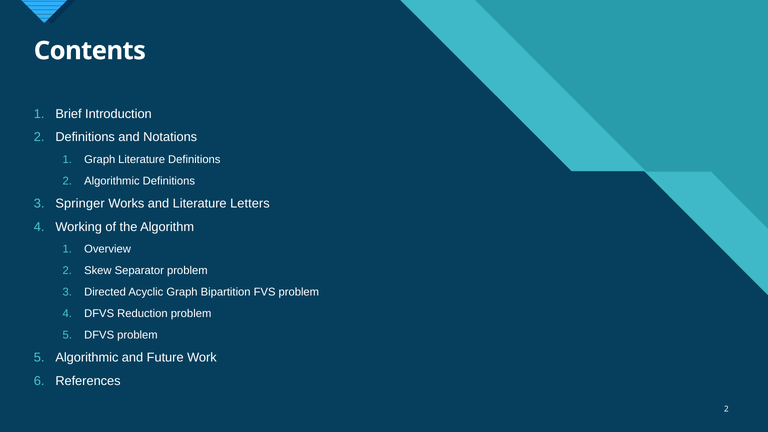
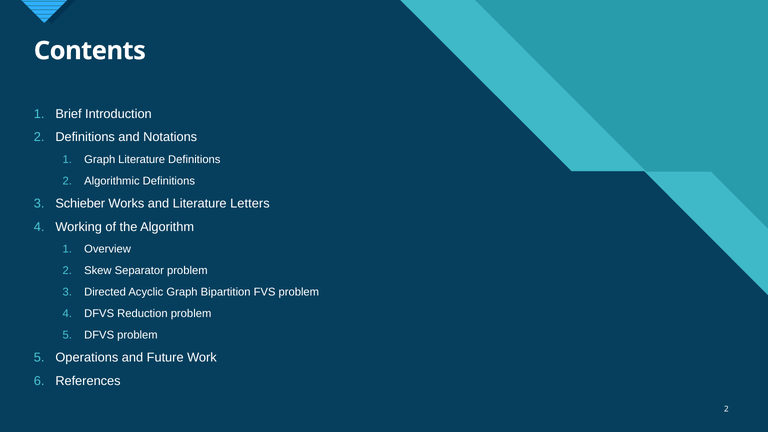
Springer: Springer -> Schieber
Algorithmic at (87, 357): Algorithmic -> Operations
